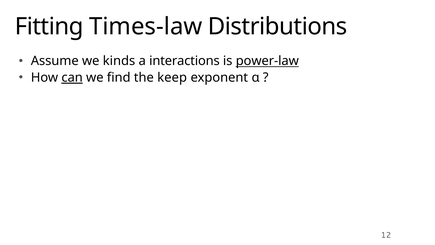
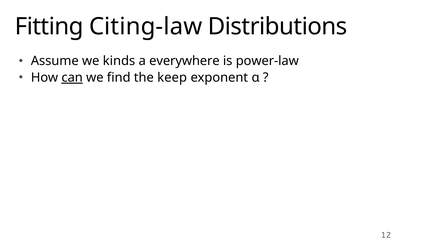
Times-law: Times-law -> Citing-law
interactions: interactions -> everywhere
power-law underline: present -> none
